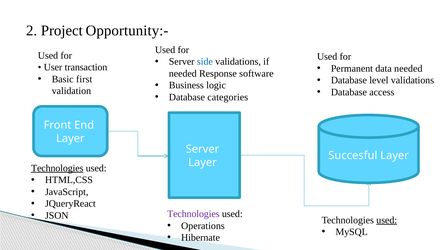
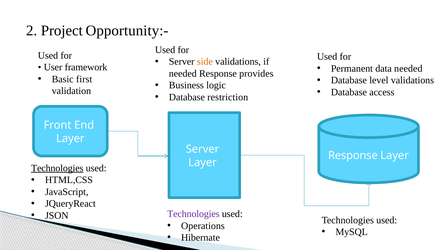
side colour: blue -> orange
transaction: transaction -> framework
software: software -> provides
categories: categories -> restriction
Succesful at (353, 155): Succesful -> Response
used at (387, 220) underline: present -> none
